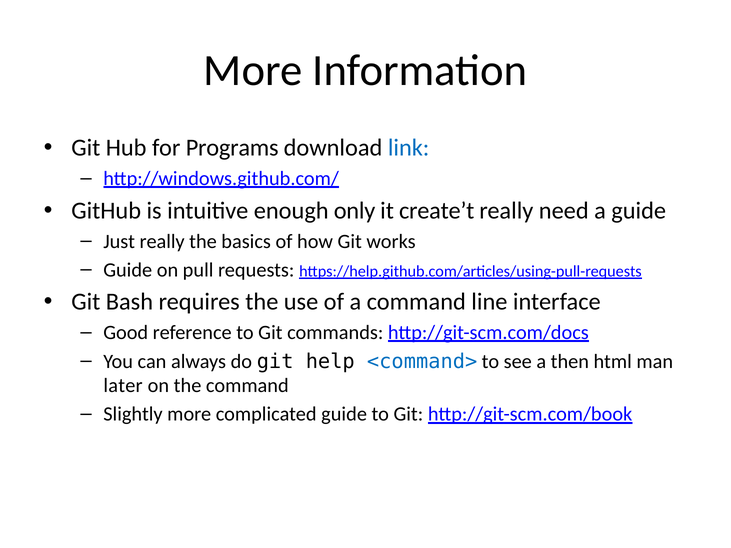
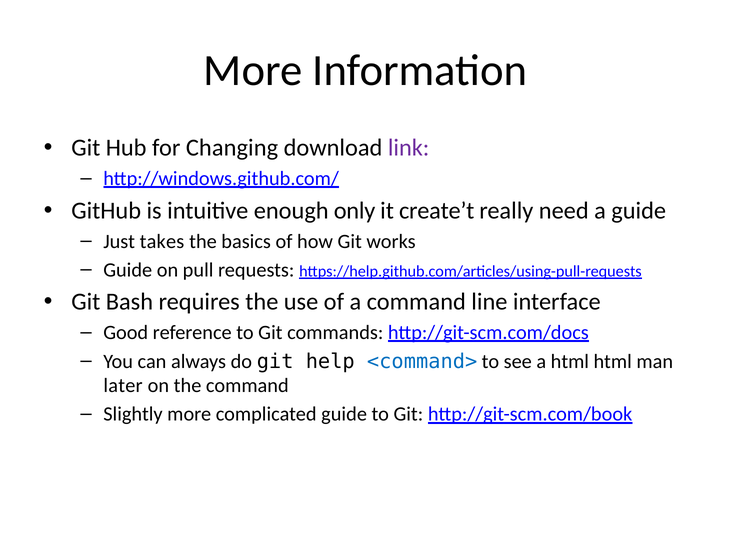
Programs: Programs -> Changing
link colour: blue -> purple
Just really: really -> takes
a then: then -> html
